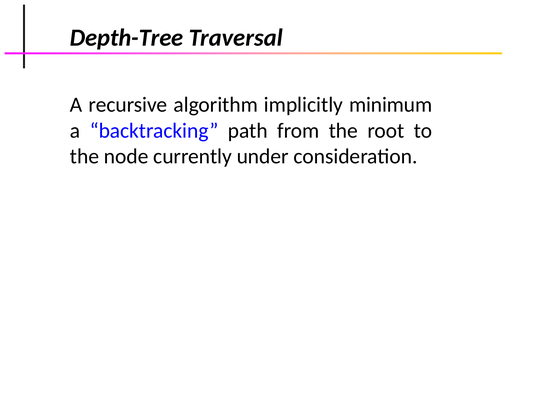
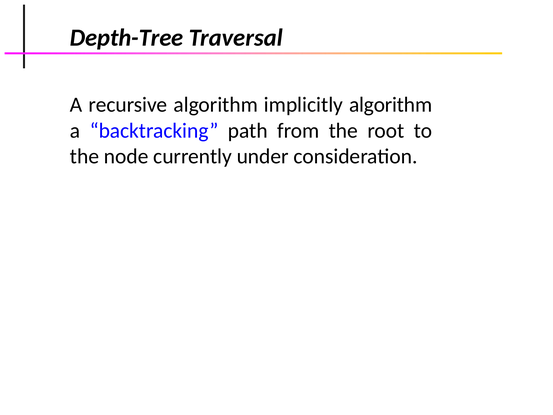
implicitly minimum: minimum -> algorithm
